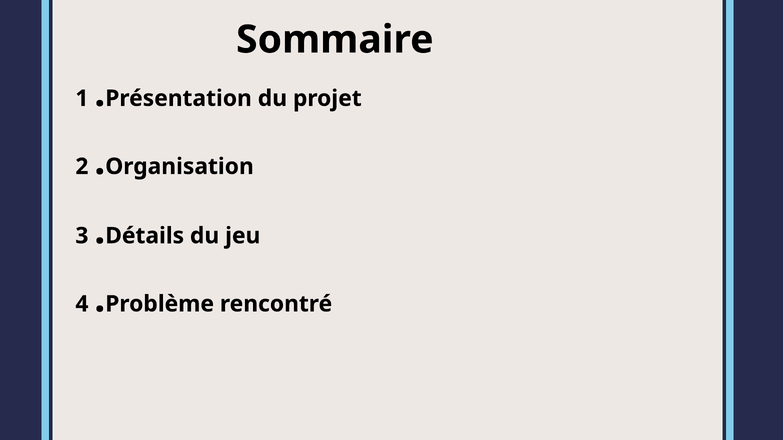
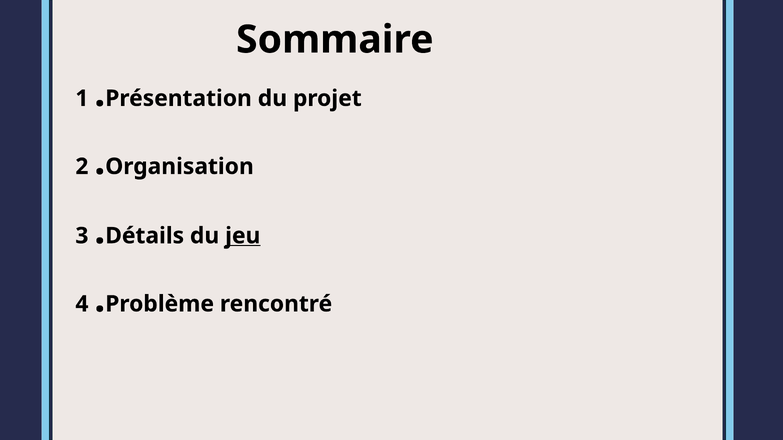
jeu underline: none -> present
